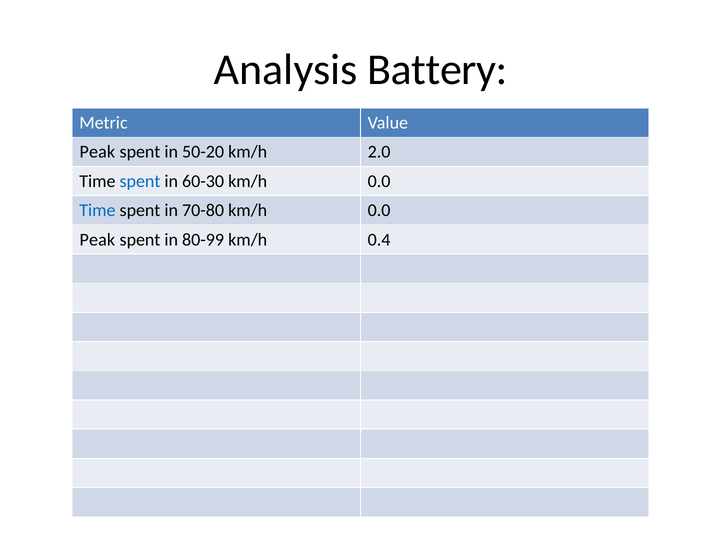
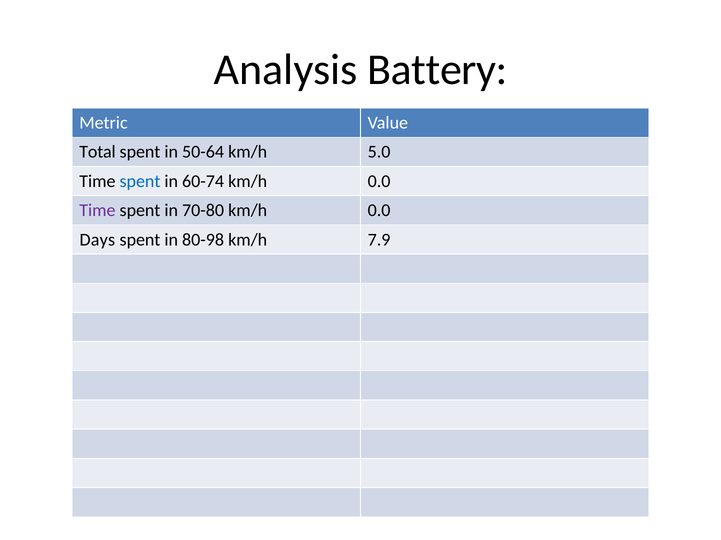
Peak at (97, 152): Peak -> Total
50-20: 50-20 -> 50-64
2.0: 2.0 -> 5.0
60-30: 60-30 -> 60-74
Time at (97, 211) colour: blue -> purple
Peak at (97, 240): Peak -> Days
80-99: 80-99 -> 80-98
0.4: 0.4 -> 7.9
